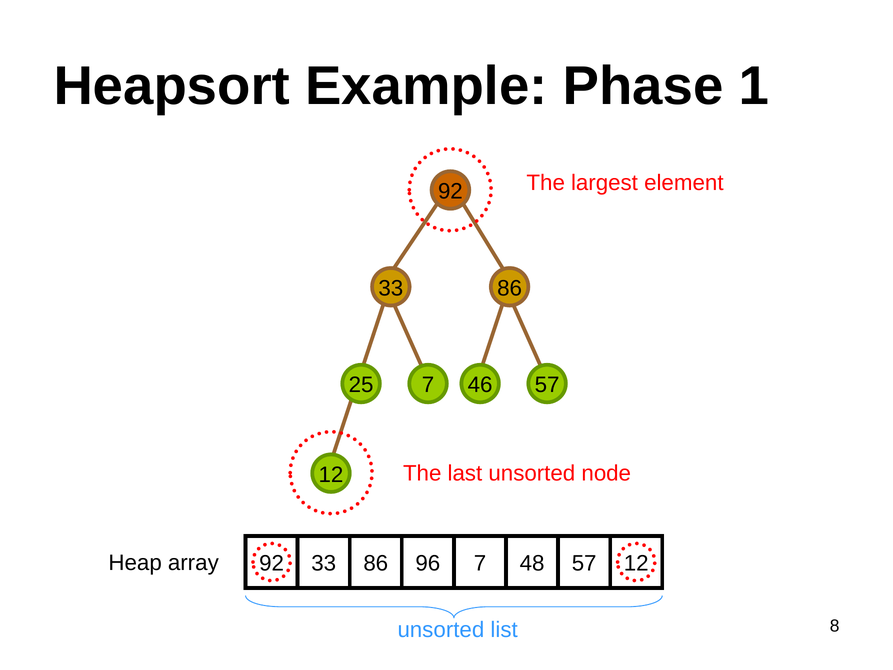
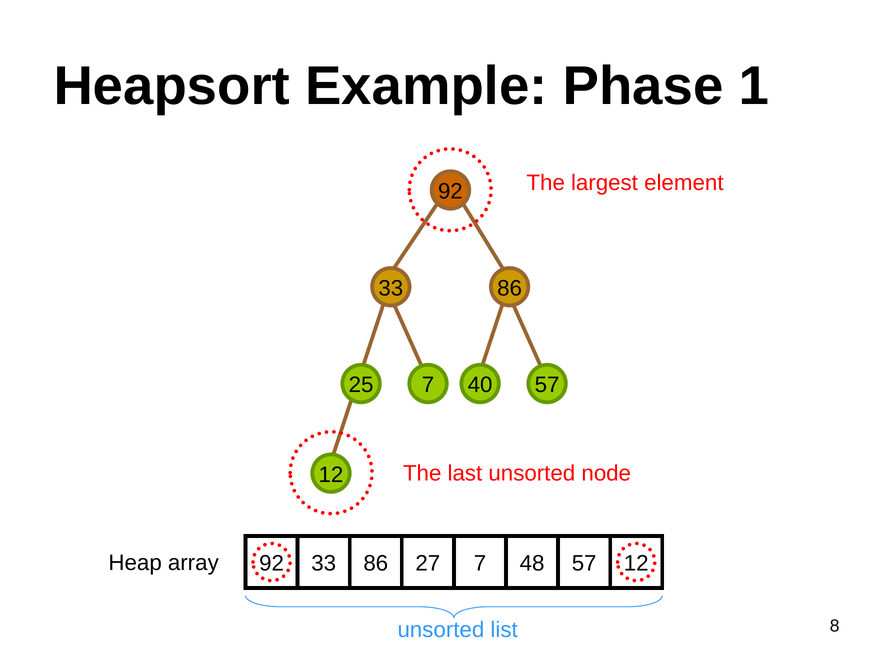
46: 46 -> 40
96: 96 -> 27
